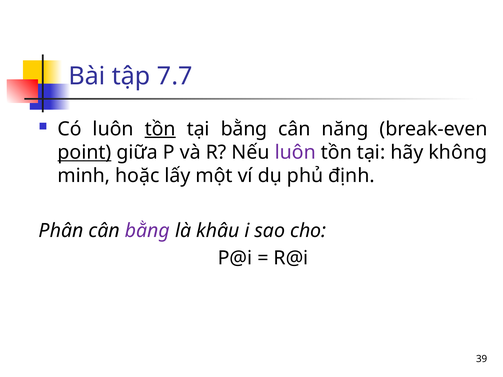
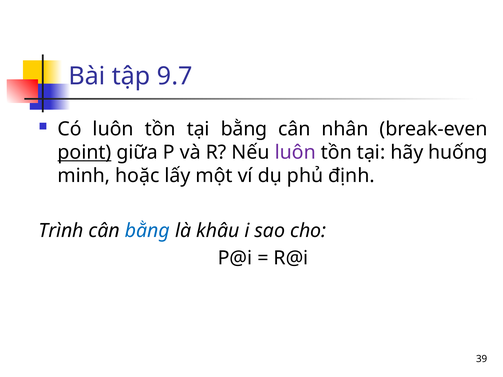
7.7: 7.7 -> 9.7
tồn at (160, 129) underline: present -> none
năng: năng -> nhân
không: không -> huống
Phân: Phân -> Trình
bằng at (147, 231) colour: purple -> blue
